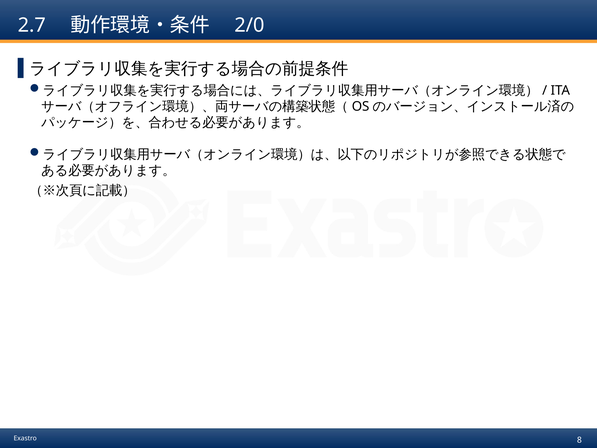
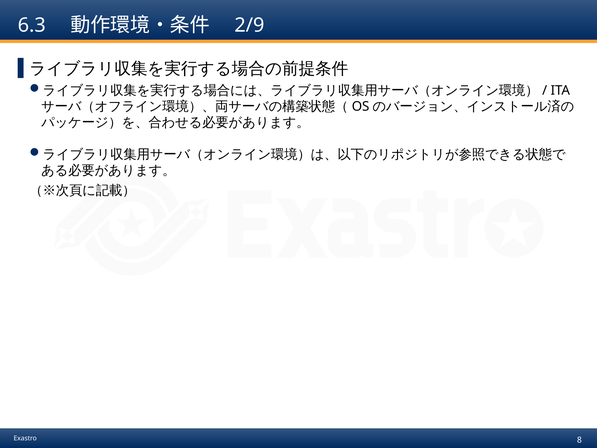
2.7: 2.7 -> 6.3
2/0: 2/0 -> 2/9
